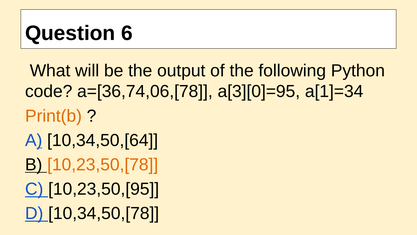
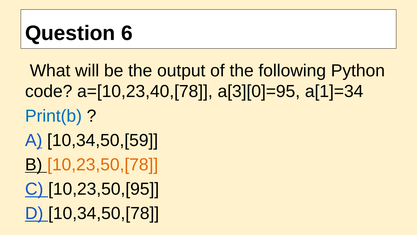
a=[36,74,06,[78: a=[36,74,06,[78 -> a=[10,23,40,[78
Print(b colour: orange -> blue
10,34,50,[64: 10,34,50,[64 -> 10,34,50,[59
